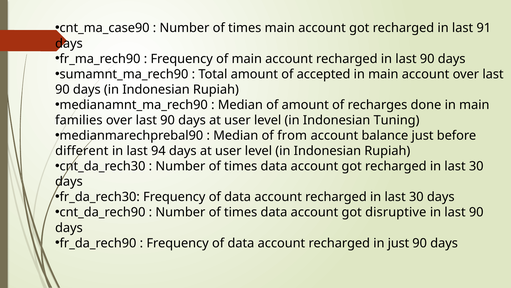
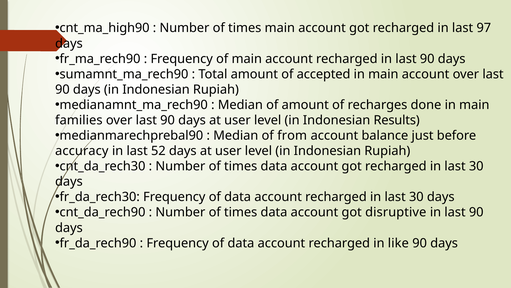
cnt_ma_case90: cnt_ma_case90 -> cnt_ma_high90
91: 91 -> 97
Tuning: Tuning -> Results
different: different -> accuracy
94: 94 -> 52
in just: just -> like
